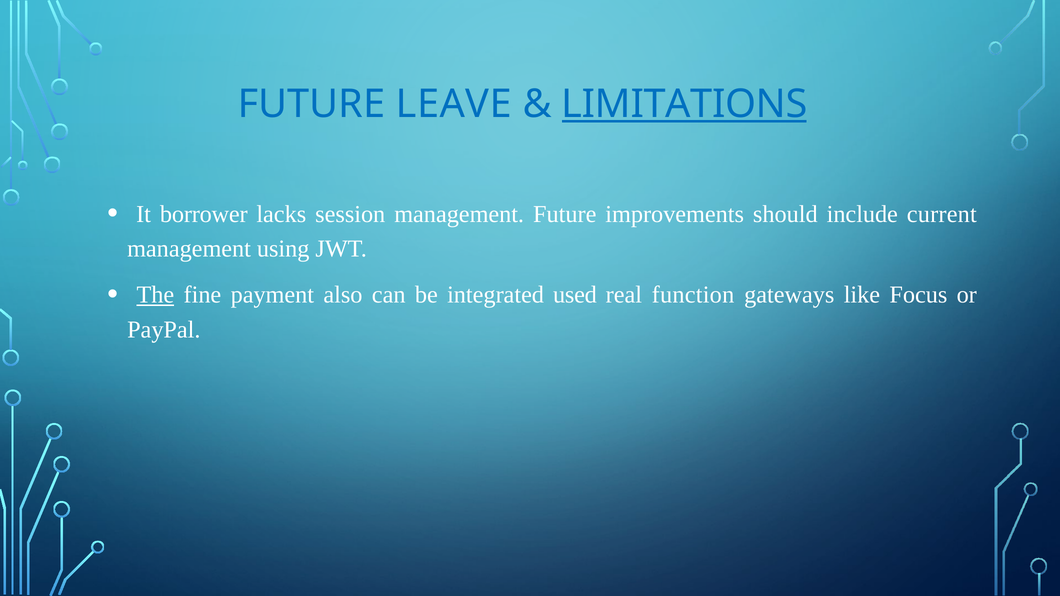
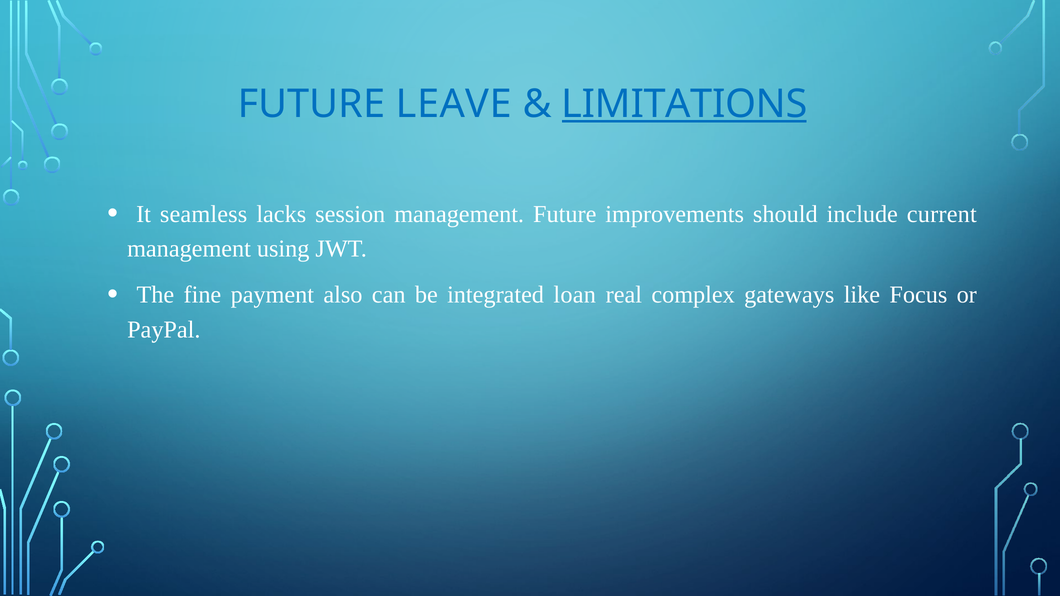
borrower: borrower -> seamless
The underline: present -> none
used: used -> loan
function: function -> complex
